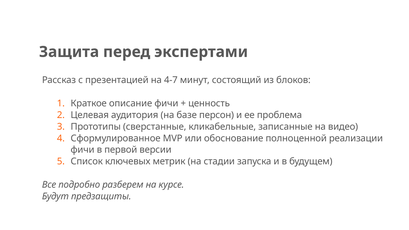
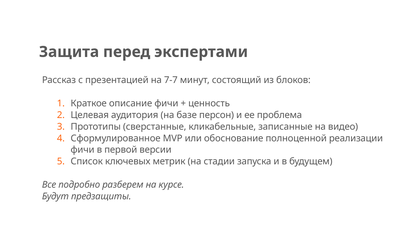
4-7: 4-7 -> 7-7
